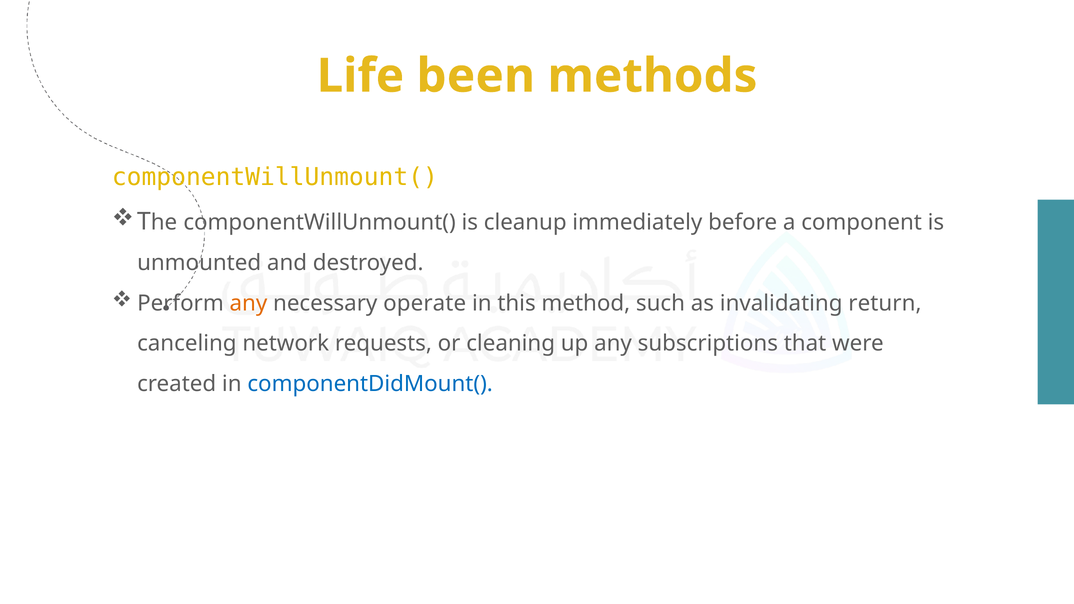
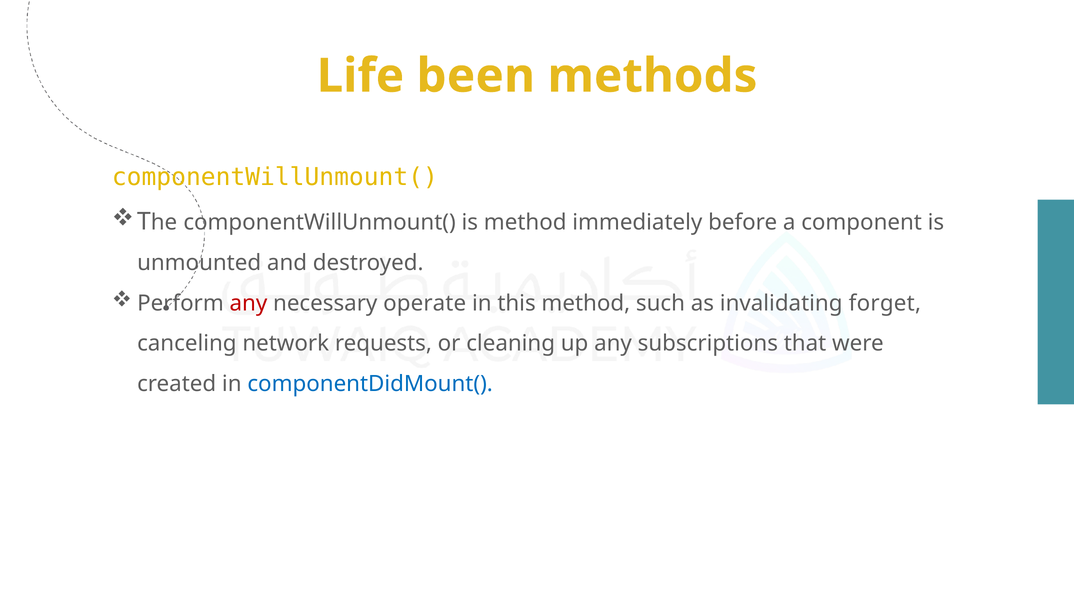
is cleanup: cleanup -> method
any at (248, 303) colour: orange -> red
return: return -> forget
